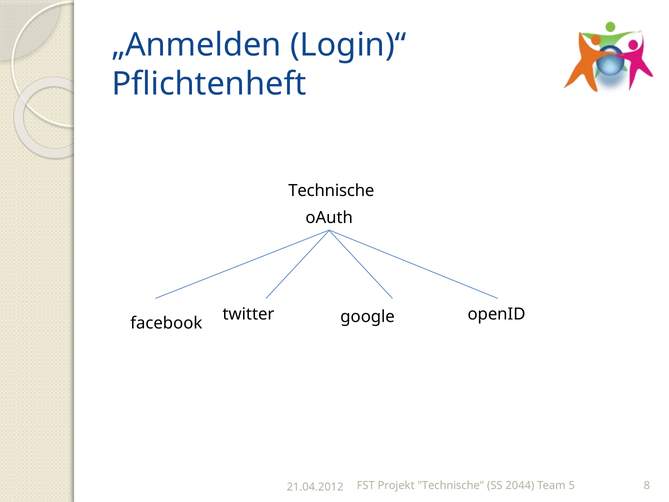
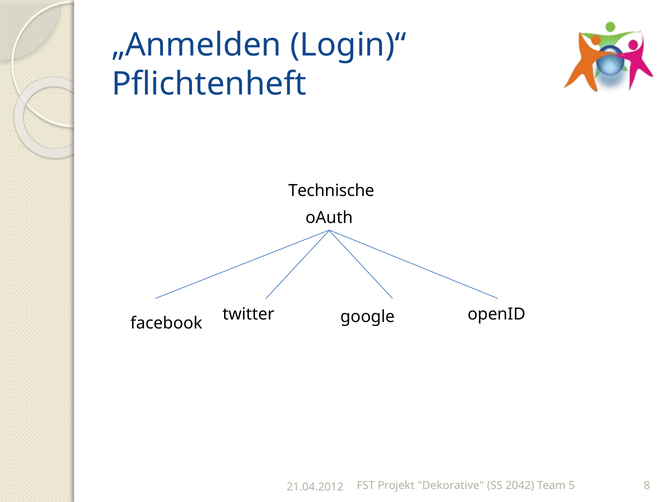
Projekt Technische: Technische -> Dekorative
2044: 2044 -> 2042
